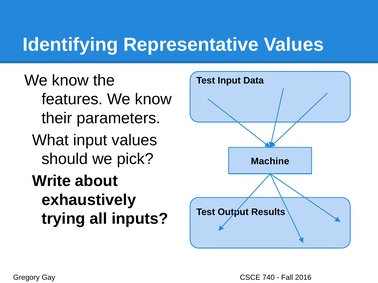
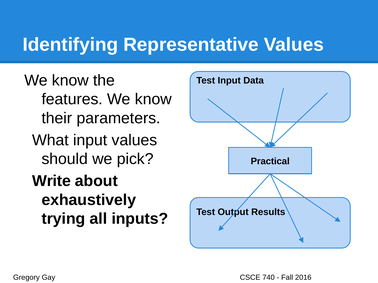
Machine: Machine -> Practical
